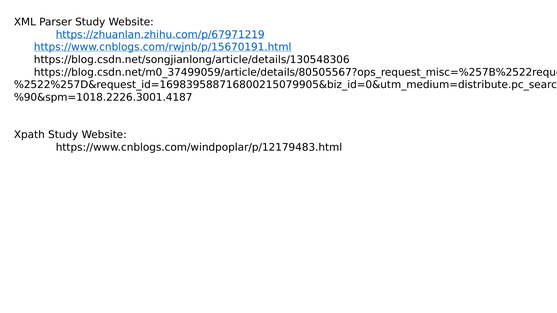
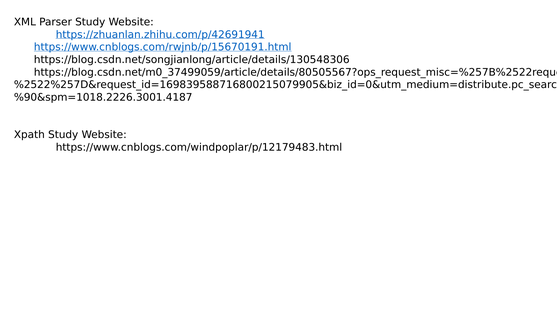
https://zhuanlan.zhihu.com/p/67971219: https://zhuanlan.zhihu.com/p/67971219 -> https://zhuanlan.zhihu.com/p/42691941
